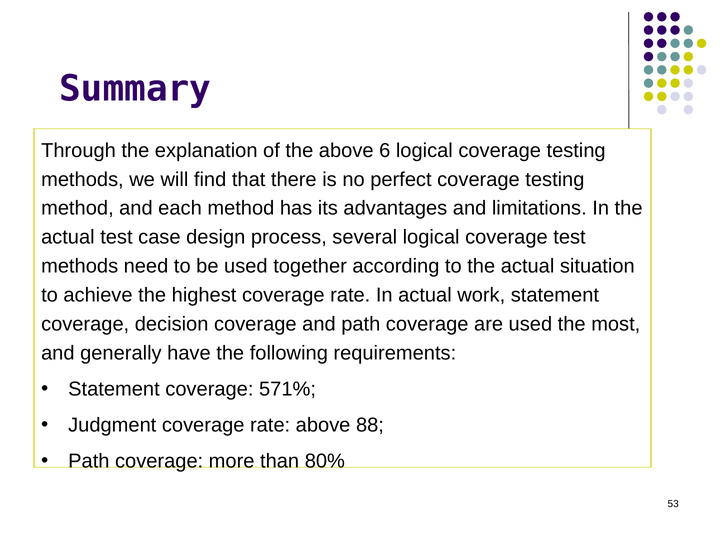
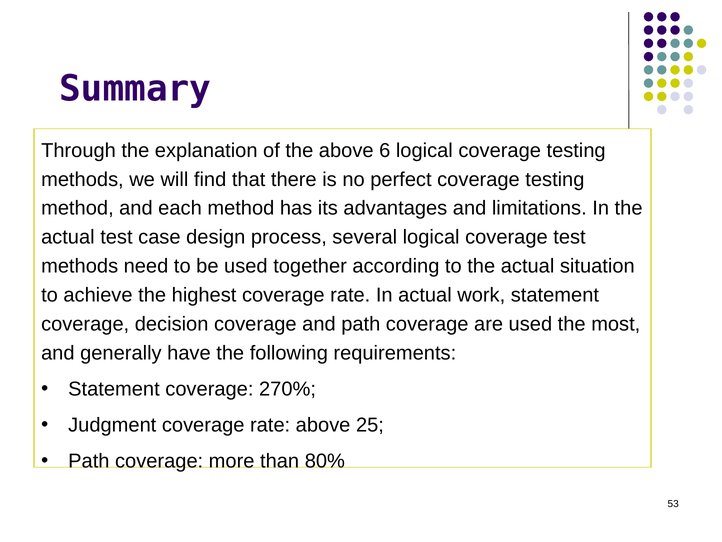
571%: 571% -> 270%
88: 88 -> 25
